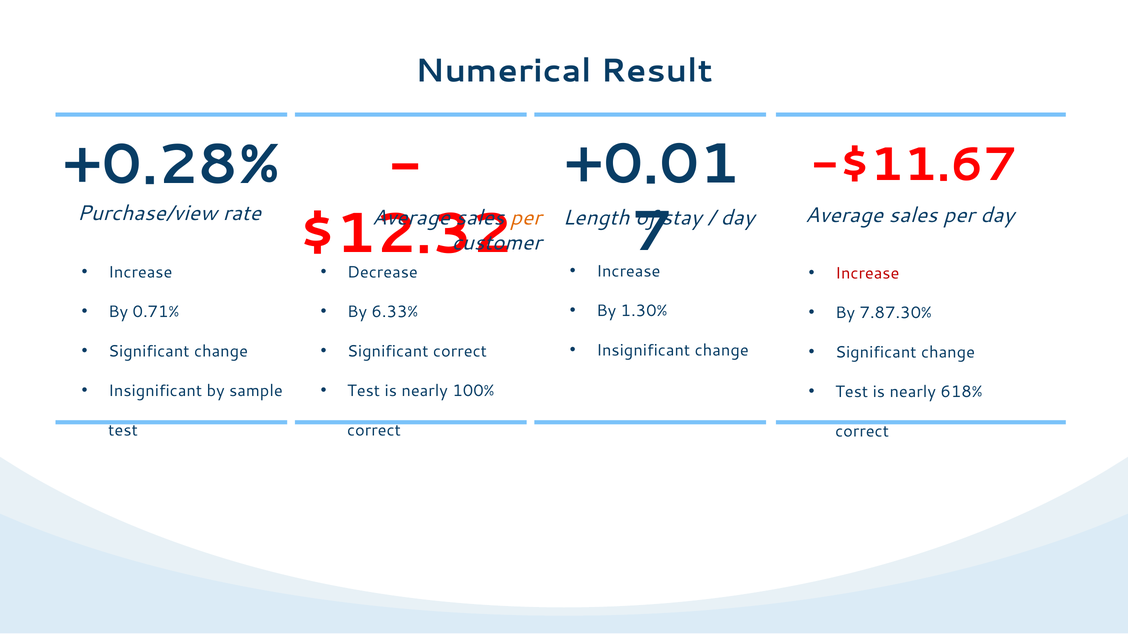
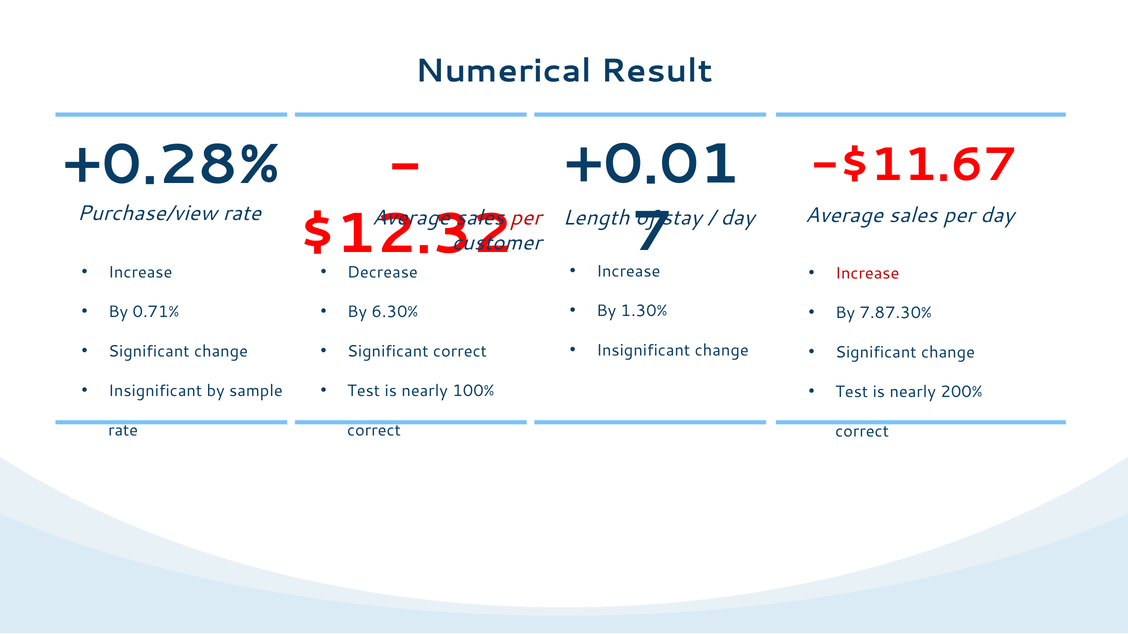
per at (526, 218) colour: orange -> red
6.33%: 6.33% -> 6.30%
618%: 618% -> 200%
test at (123, 431): test -> rate
